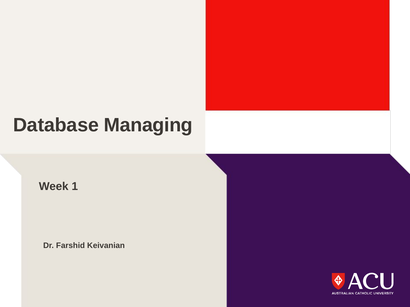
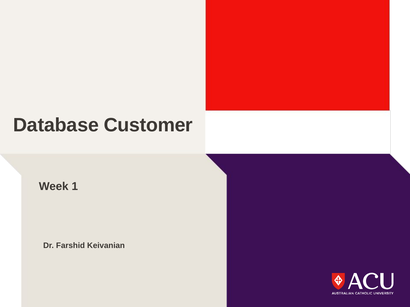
Managing: Managing -> Customer
